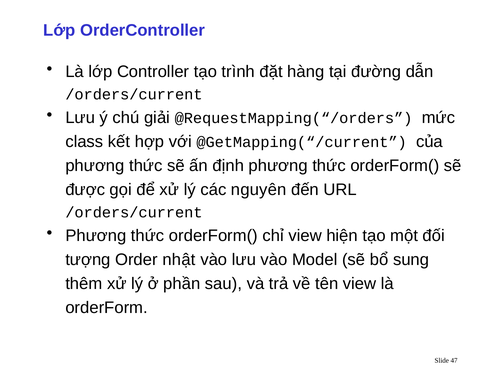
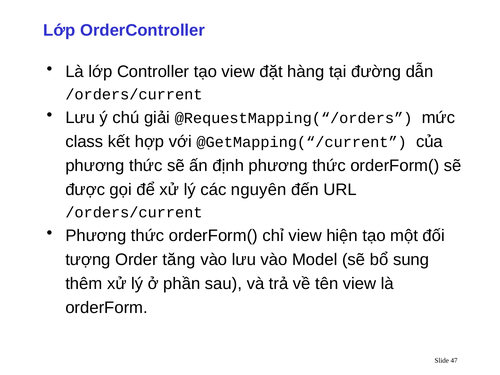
tạo trình: trình -> view
nhật: nhật -> tăng
